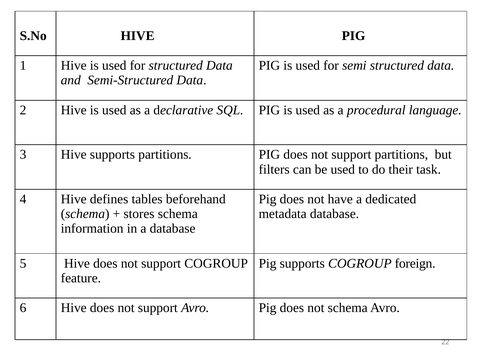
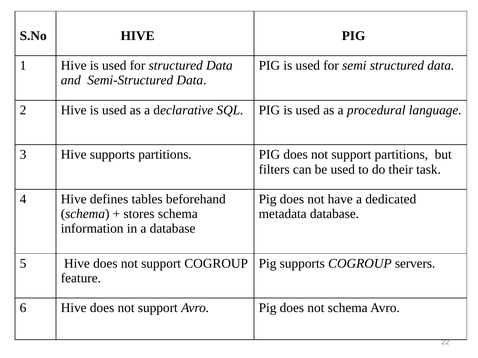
foreign: foreign -> servers
